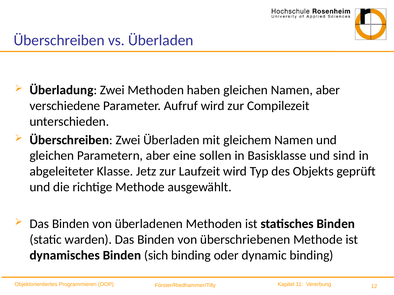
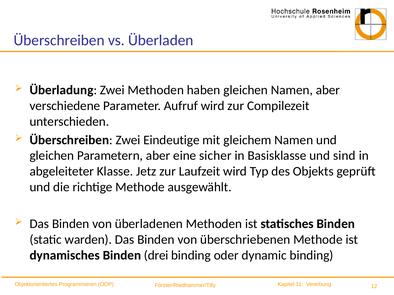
Zwei Überladen: Überladen -> Eindeutige
sollen: sollen -> sicher
sich: sich -> drei
